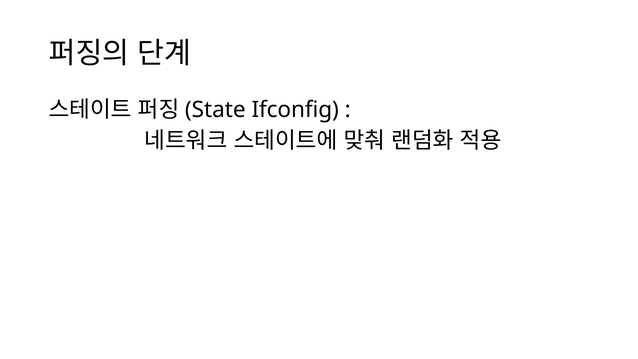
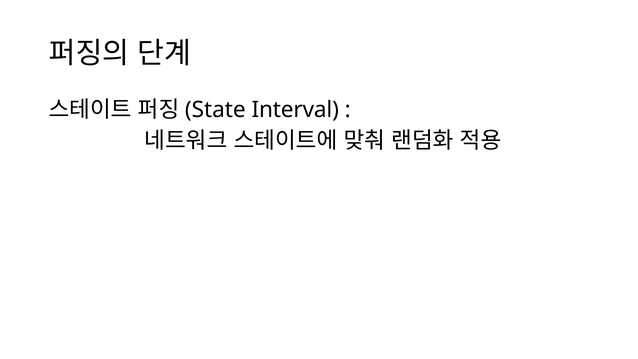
Ifconfig: Ifconfig -> Interval
